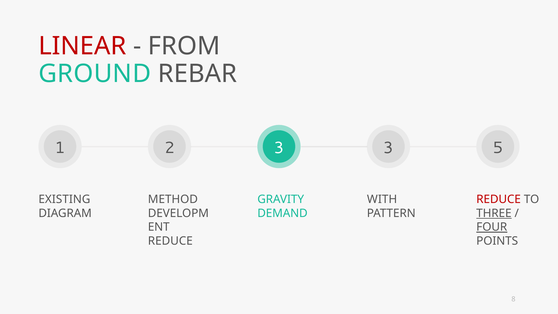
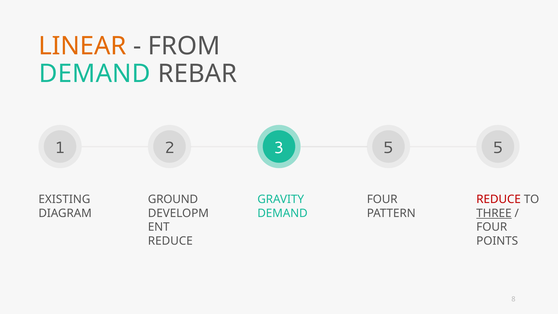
LINEAR colour: red -> orange
GROUND at (95, 74): GROUND -> DEMAND
1 3: 3 -> 5
METHOD: METHOD -> GROUND
WITH at (382, 199): WITH -> FOUR
FOUR at (492, 227) underline: present -> none
